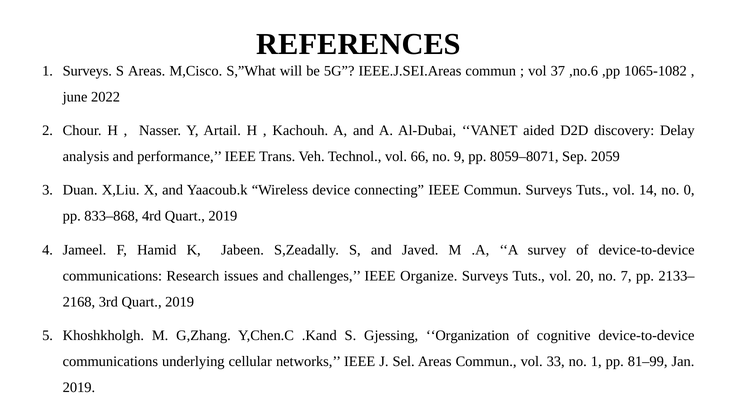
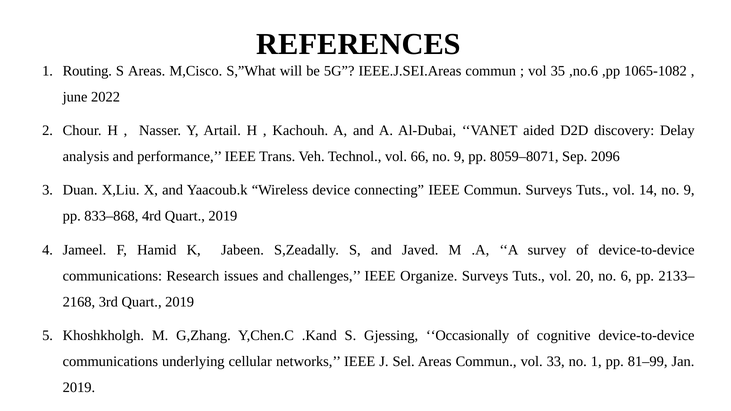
1 Surveys: Surveys -> Routing
37: 37 -> 35
2059: 2059 -> 2096
14 no 0: 0 -> 9
7: 7 -> 6
Organization: Organization -> Occasionally
